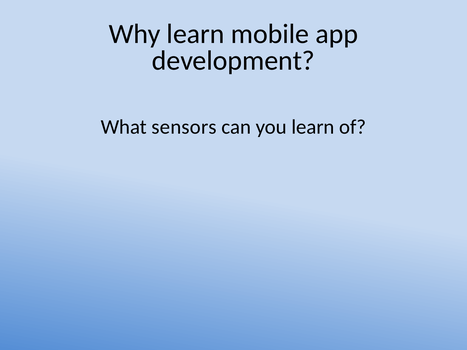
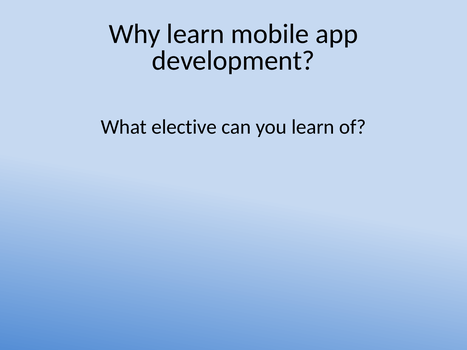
sensors: sensors -> elective
